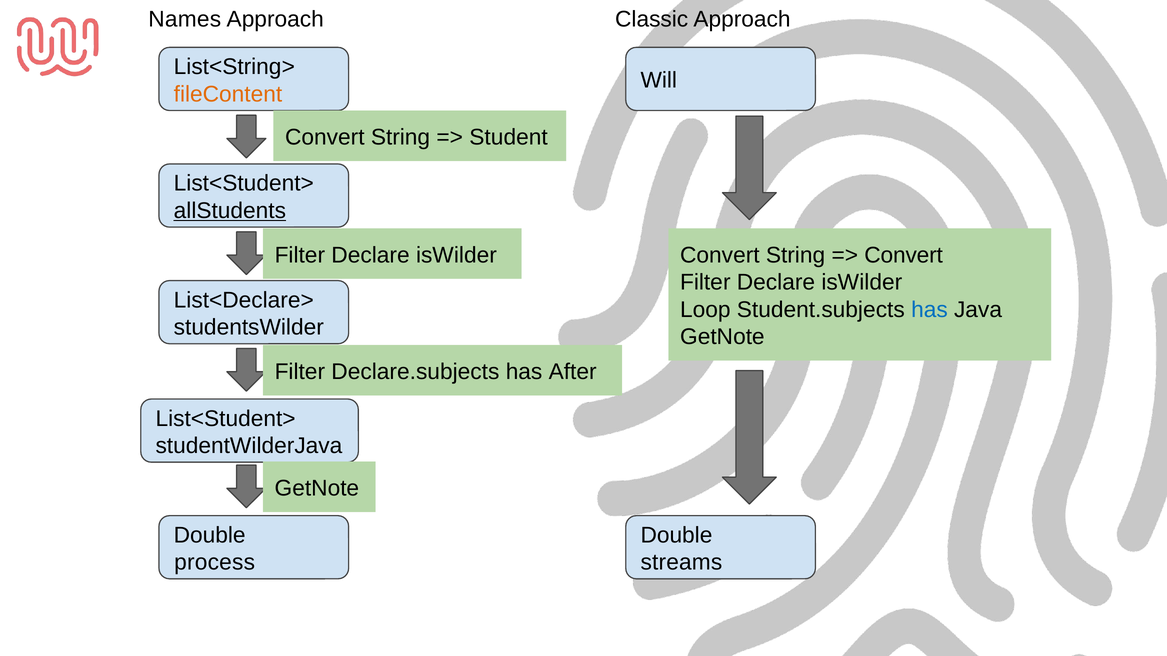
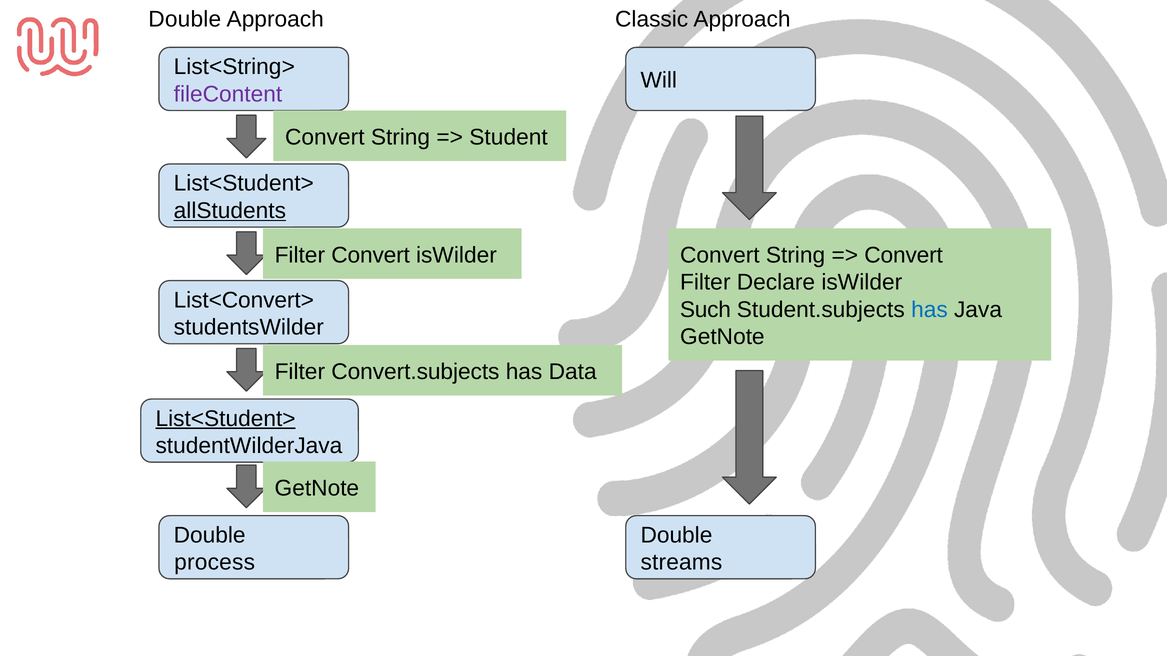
Names at (185, 20): Names -> Double
fileContent colour: orange -> purple
Declare at (371, 255): Declare -> Convert
List<Declare>: List<Declare> -> List<Convert>
Loop: Loop -> Such
Declare.subjects: Declare.subjects -> Convert.subjects
After: After -> Data
List<Student> at (226, 419) underline: none -> present
